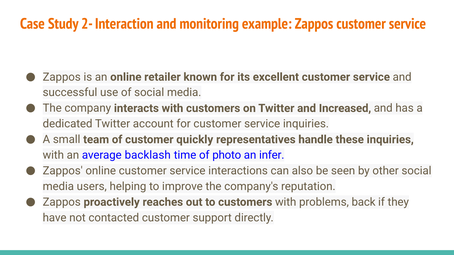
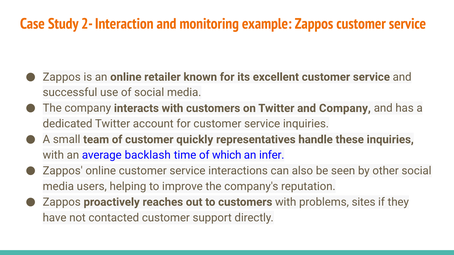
and Increased: Increased -> Company
photo: photo -> which
back: back -> sites
